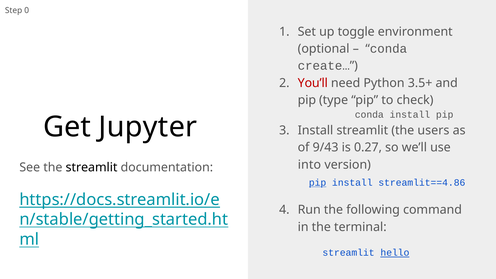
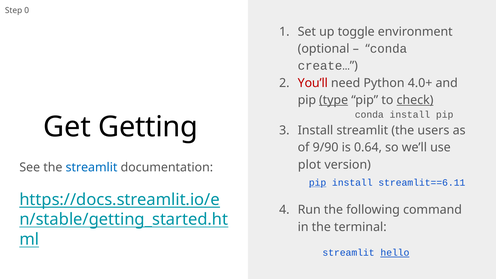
3.5+: 3.5+ -> 4.0+
type underline: none -> present
check underline: none -> present
Jupyter: Jupyter -> Getting
9/43: 9/43 -> 9/90
0.27: 0.27 -> 0.64
into: into -> plot
streamlit at (92, 168) colour: black -> blue
streamlit==4.86: streamlit==4.86 -> streamlit==6.11
